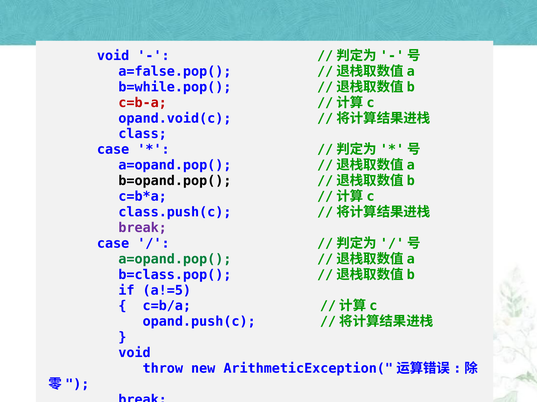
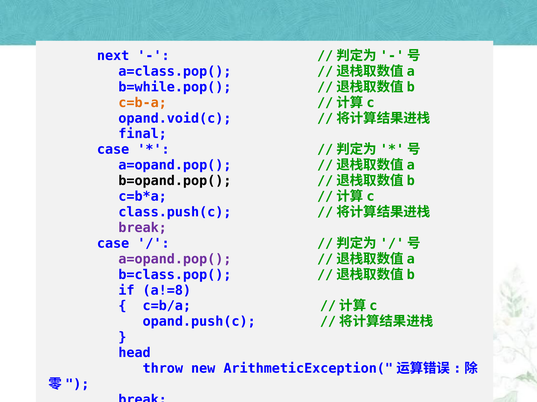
void at (113, 56): void -> next
a=false.pop(: a=false.pop( -> a=class.pop(
c=b-a colour: red -> orange
class: class -> final
a=opand.pop( at (175, 259) colour: green -> purple
a!=5: a!=5 -> a!=8
void at (135, 353): void -> head
